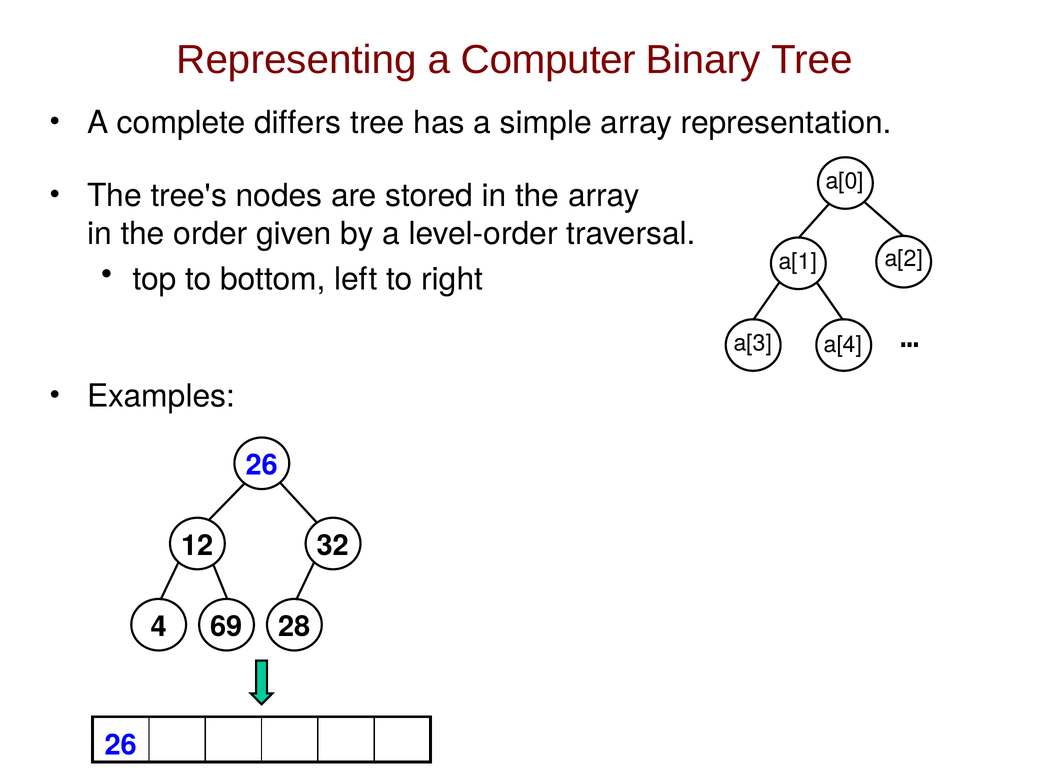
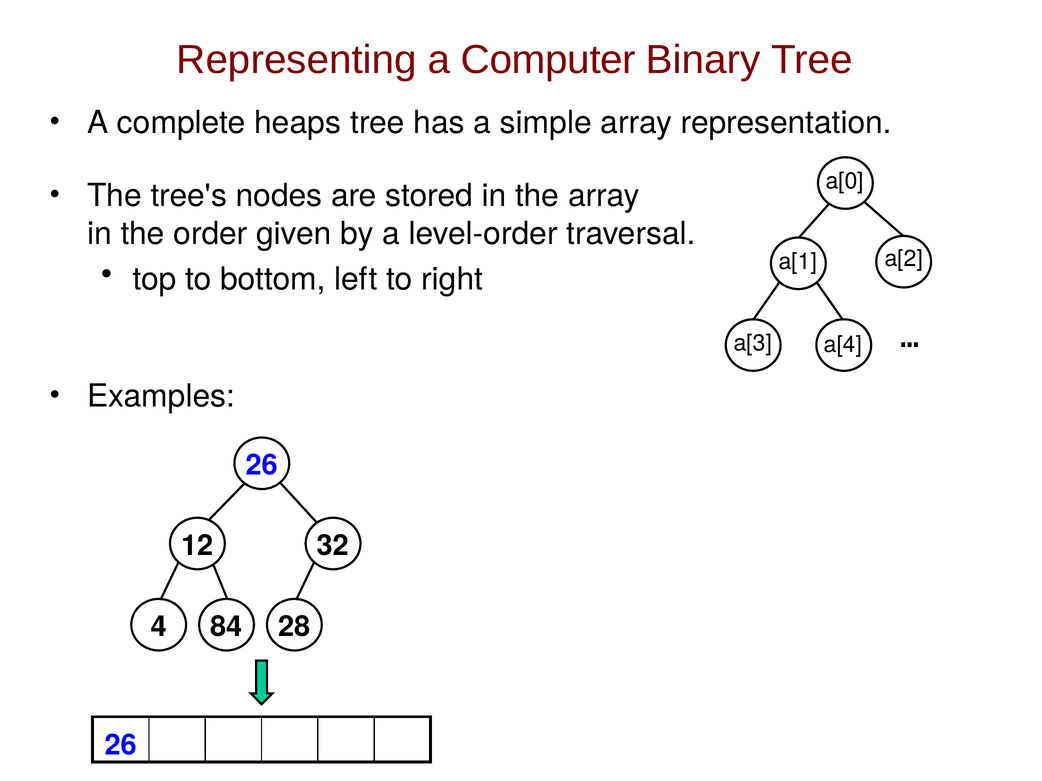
differs: differs -> heaps
69: 69 -> 84
